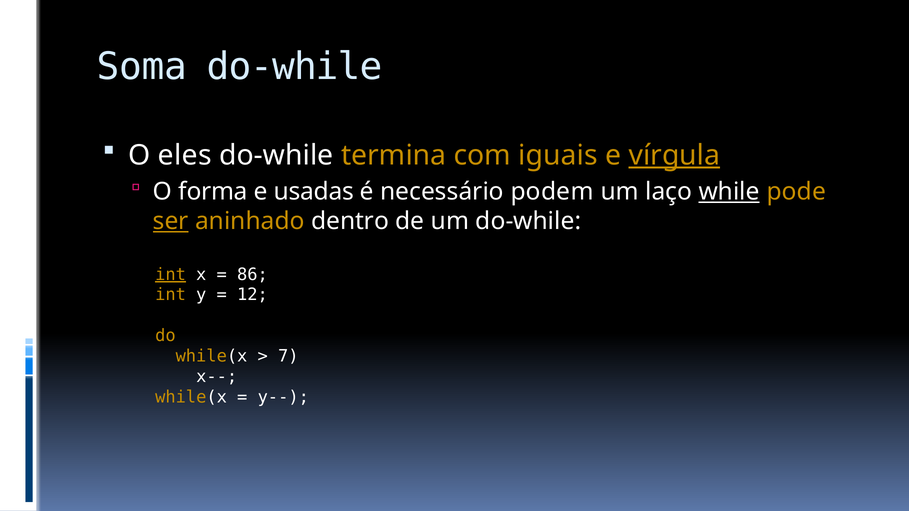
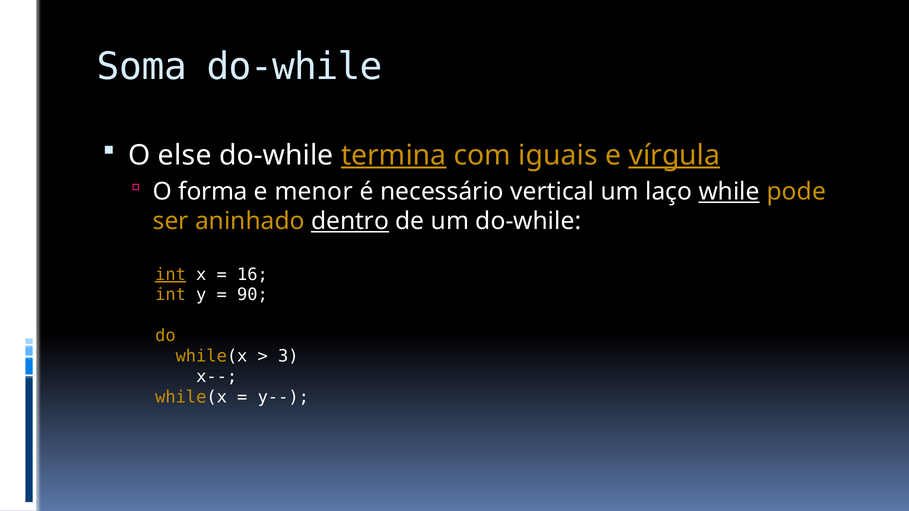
eles: eles -> else
termina underline: none -> present
usadas: usadas -> menor
podem: podem -> vertical
ser underline: present -> none
dentro underline: none -> present
86: 86 -> 16
12: 12 -> 90
7: 7 -> 3
